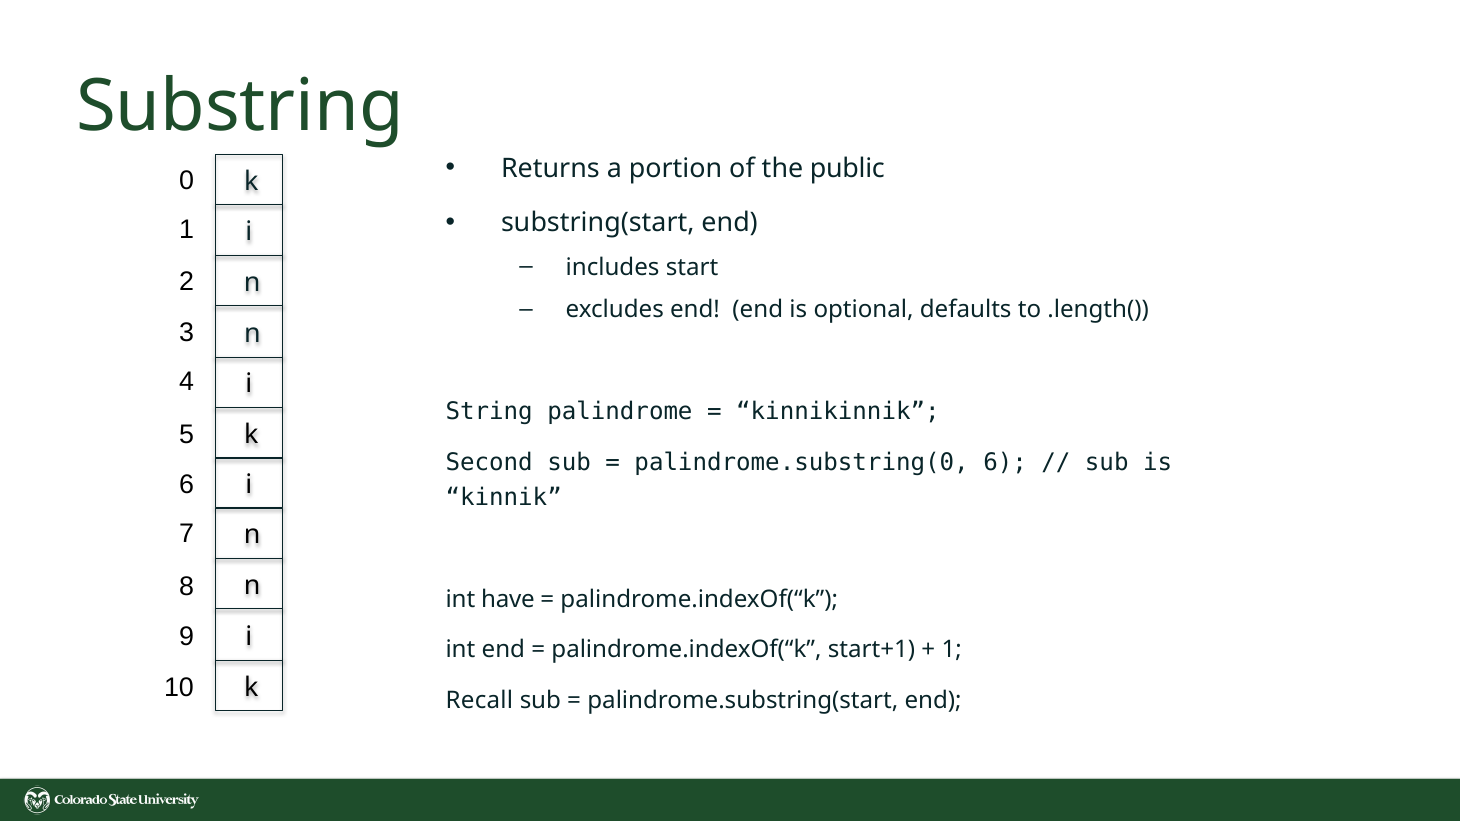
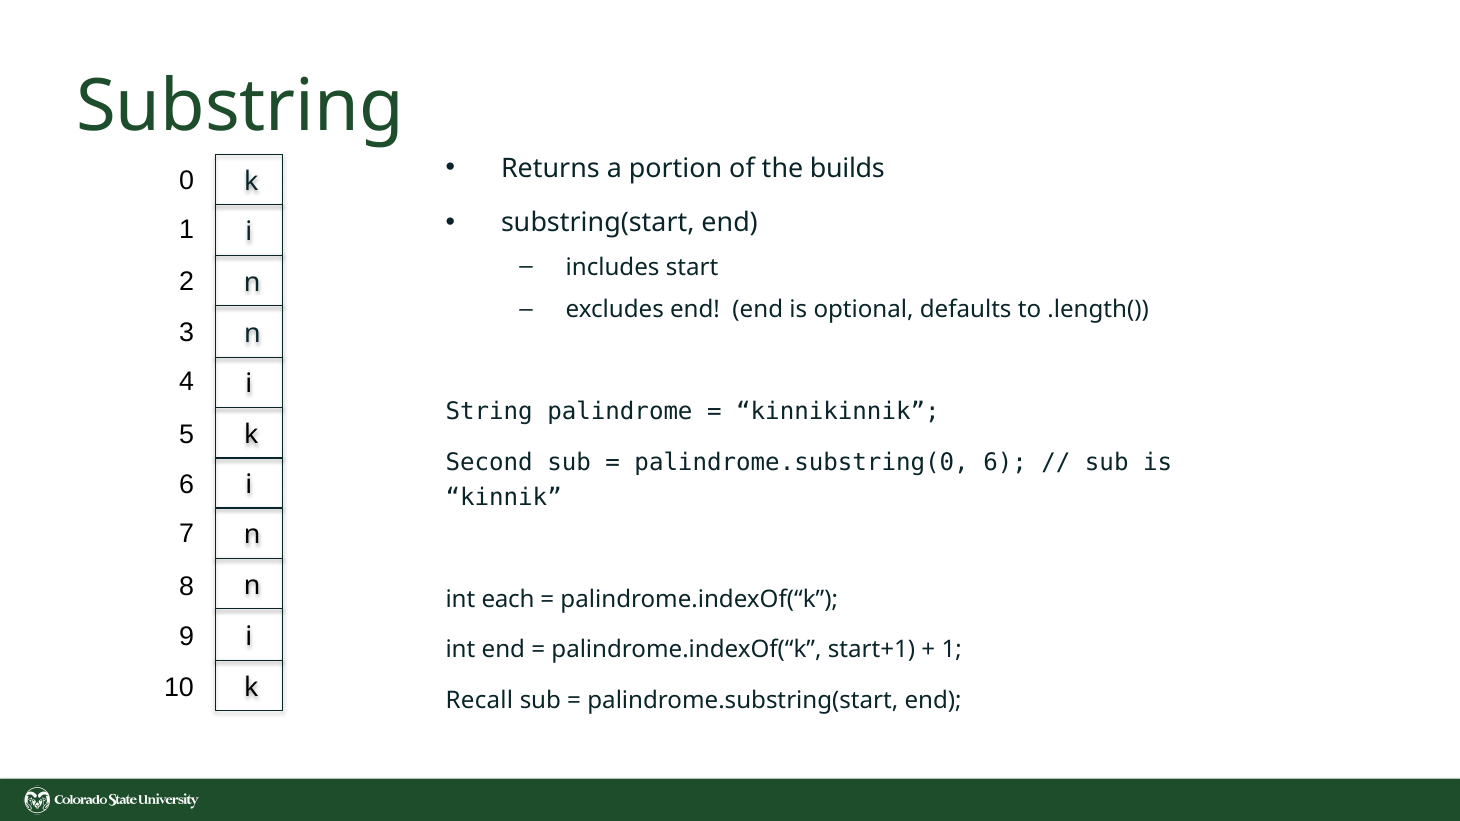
public: public -> builds
have: have -> each
